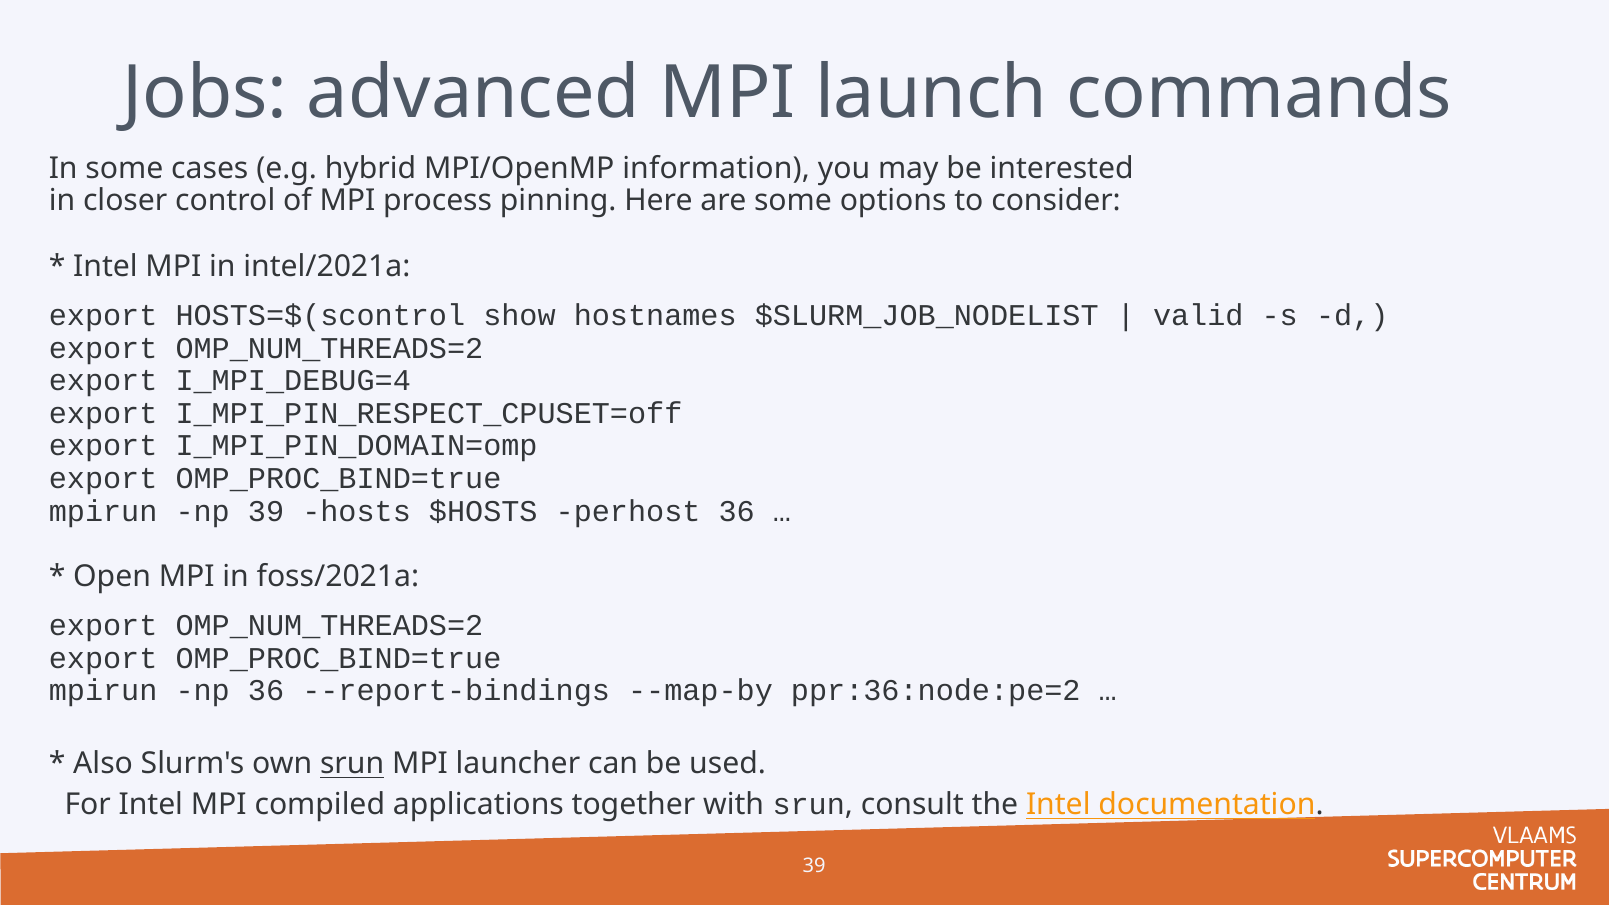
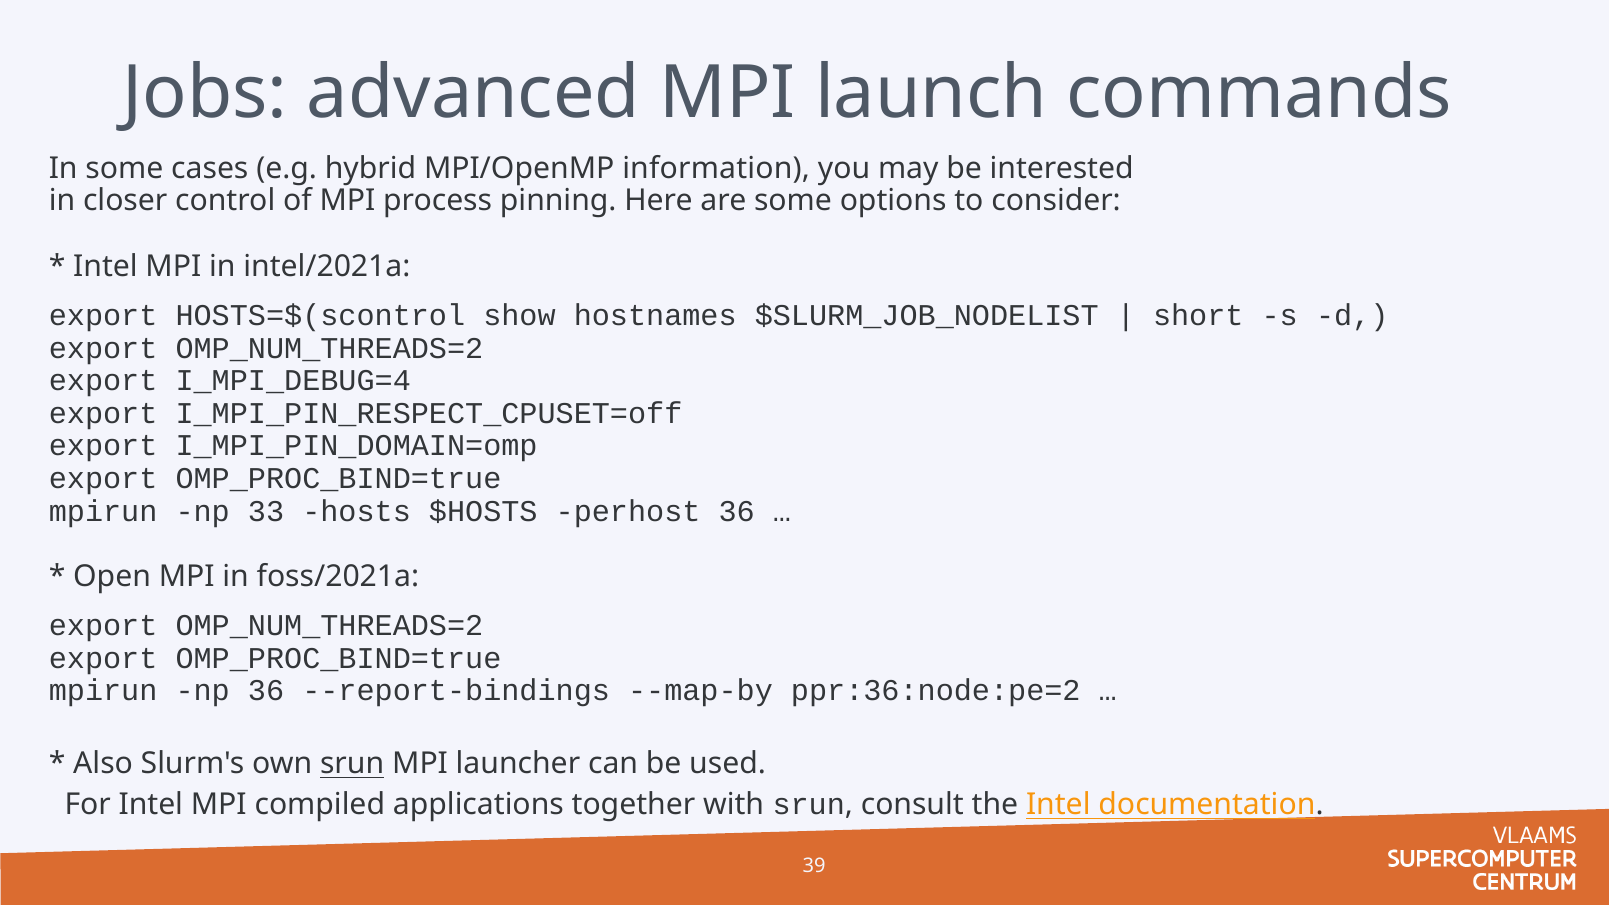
valid: valid -> short
np 39: 39 -> 33
